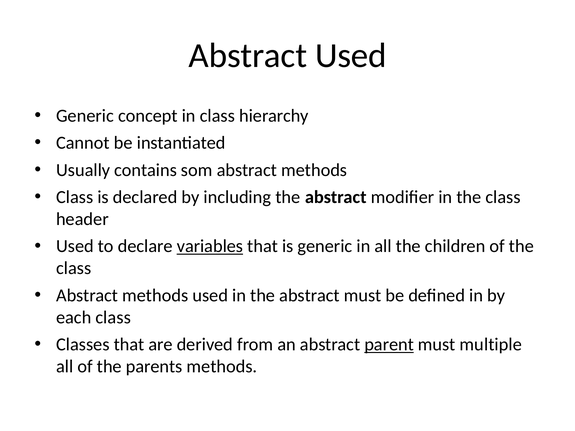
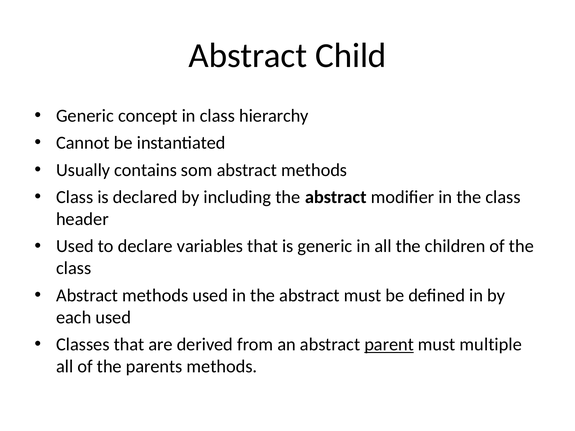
Abstract Used: Used -> Child
variables underline: present -> none
each class: class -> used
